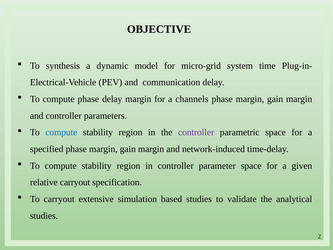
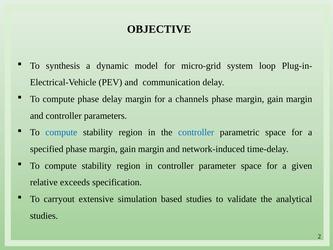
time: time -> loop
controller at (196, 132) colour: purple -> blue
relative carryout: carryout -> exceeds
